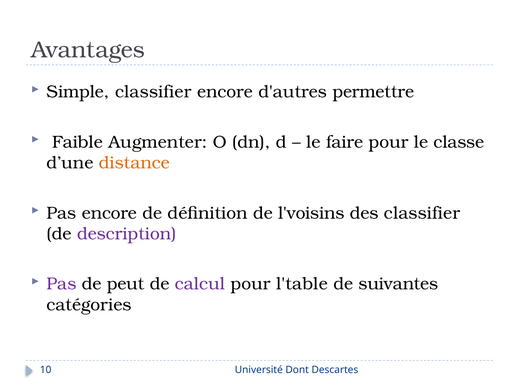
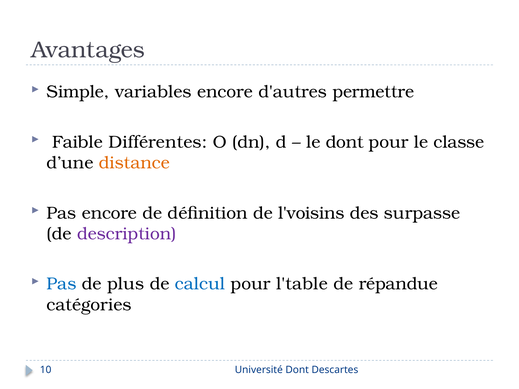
Simple classifier: classifier -> variables
Augmenter: Augmenter -> Différentes
le faire: faire -> dont
des classifier: classifier -> surpasse
Pas at (61, 284) colour: purple -> blue
peut: peut -> plus
calcul colour: purple -> blue
suivantes: suivantes -> répandue
